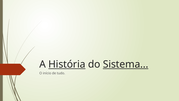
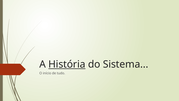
Sistema underline: present -> none
